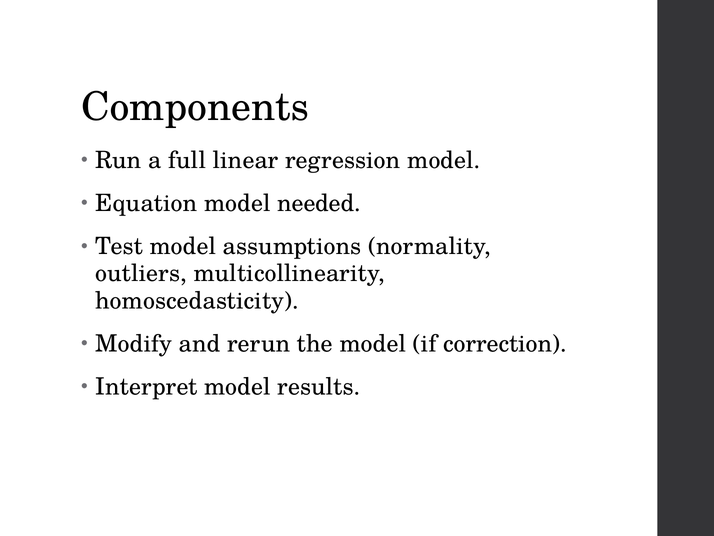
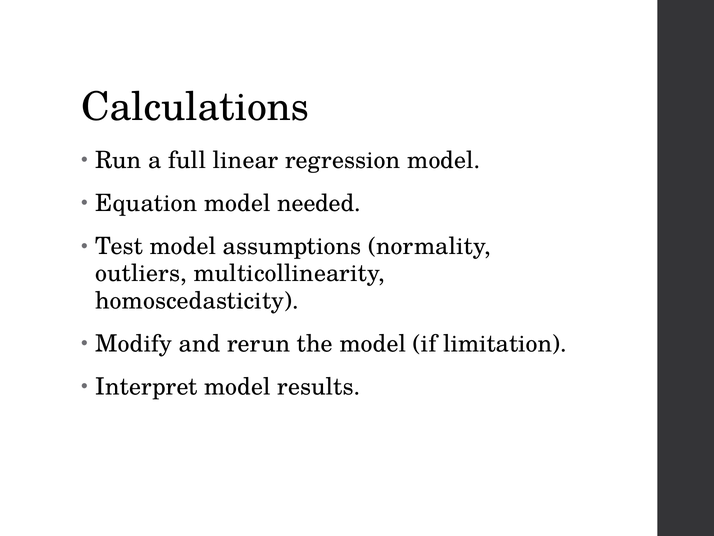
Components: Components -> Calculations
correction: correction -> limitation
